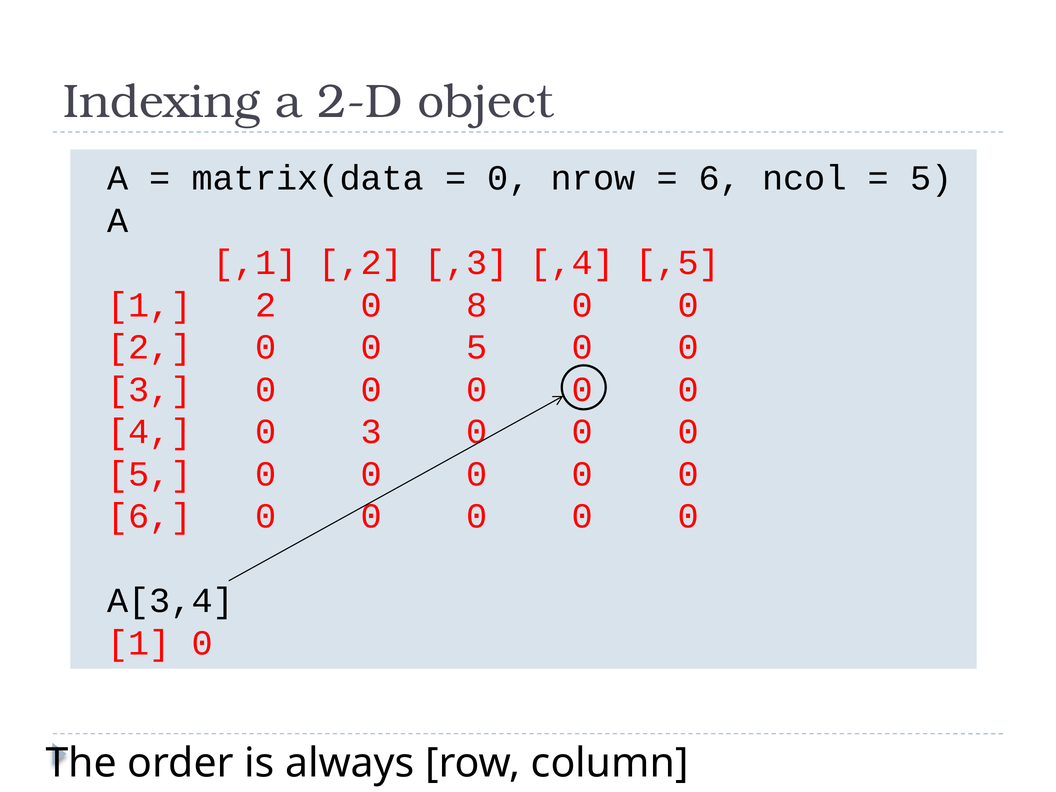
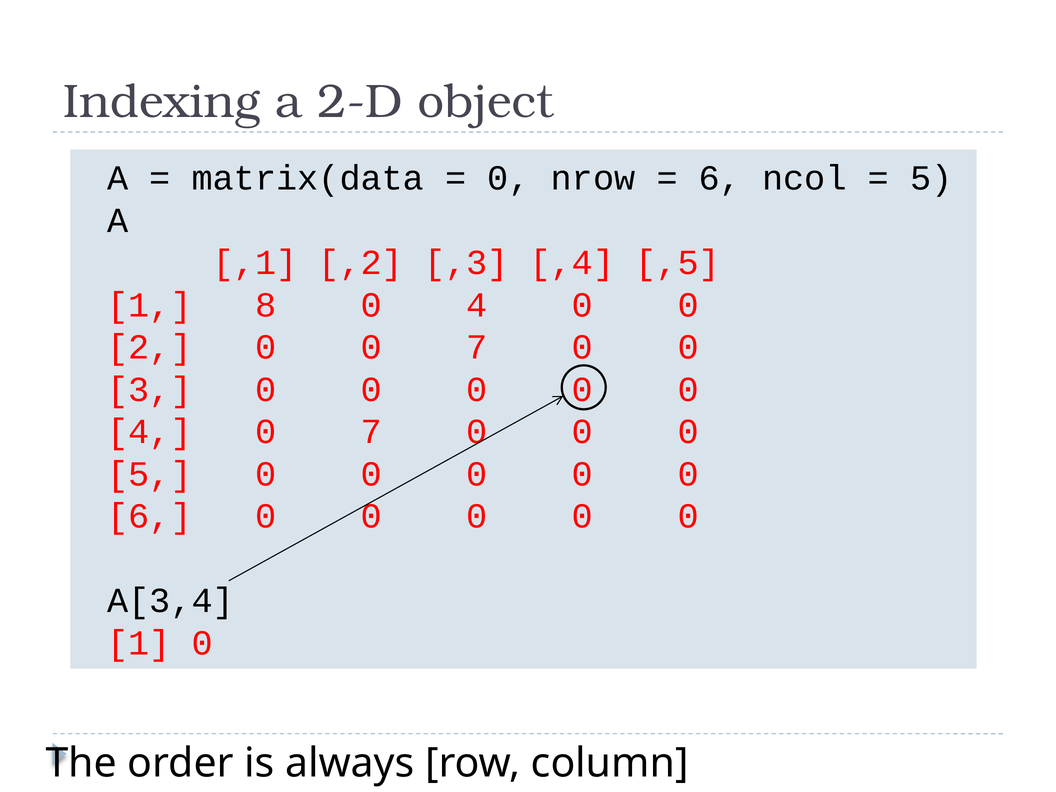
1 2: 2 -> 8
8 at (477, 305): 8 -> 4
2 0 0 5: 5 -> 7
4 0 3: 3 -> 7
